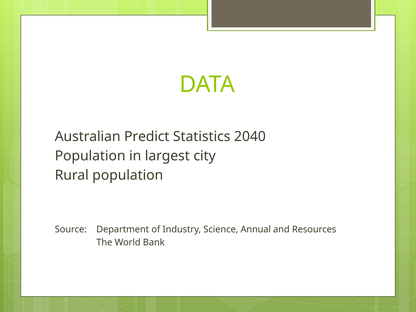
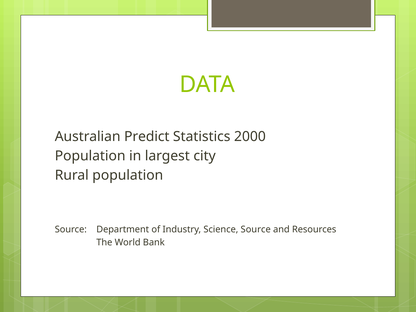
2040: 2040 -> 2000
Science Annual: Annual -> Source
